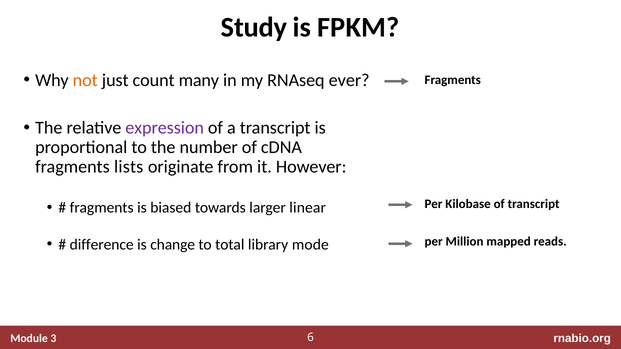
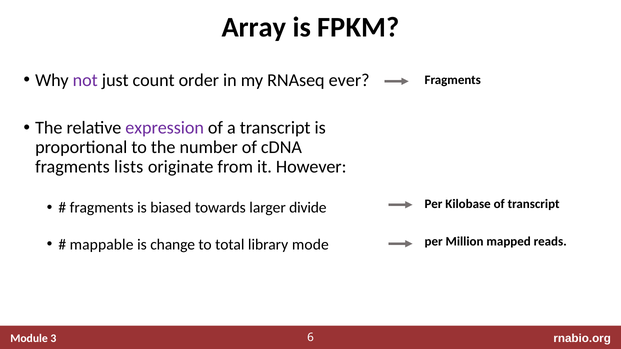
Study: Study -> Array
not colour: orange -> purple
many: many -> order
linear: linear -> divide
difference: difference -> mappable
